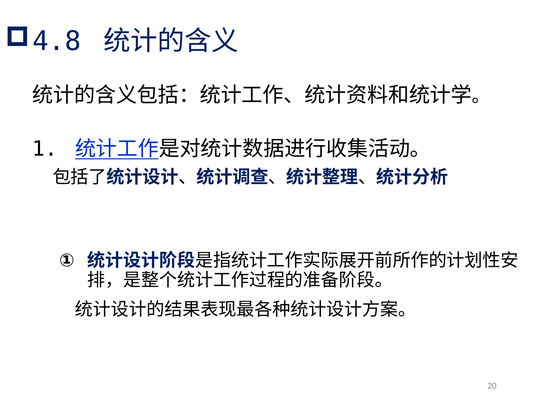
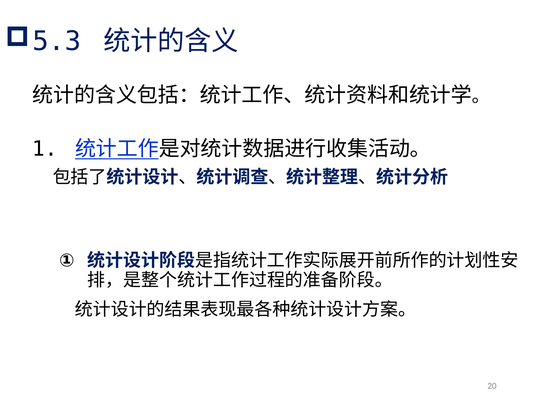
4.8: 4.8 -> 5.3
